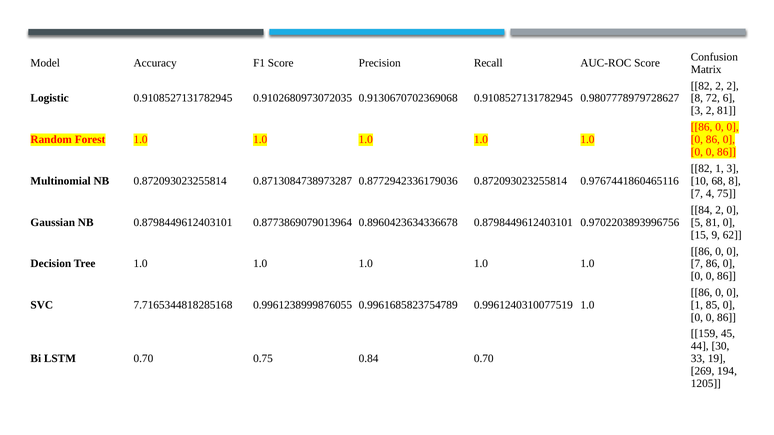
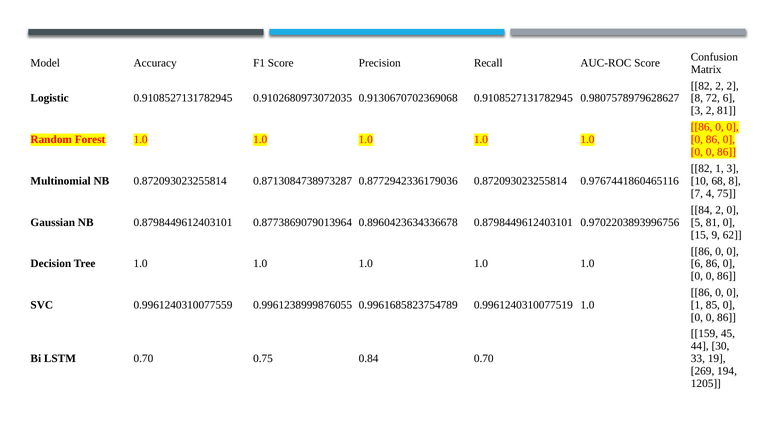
0.9807778979728627: 0.9807778979728627 -> 0.9807578979628627
7 at (697, 264): 7 -> 6
7.7165344818285168: 7.7165344818285168 -> 0.9961240310077559
